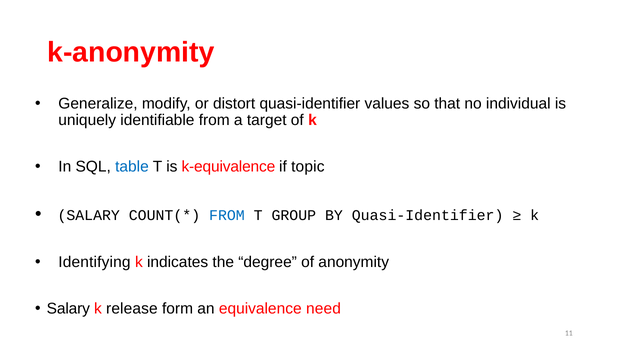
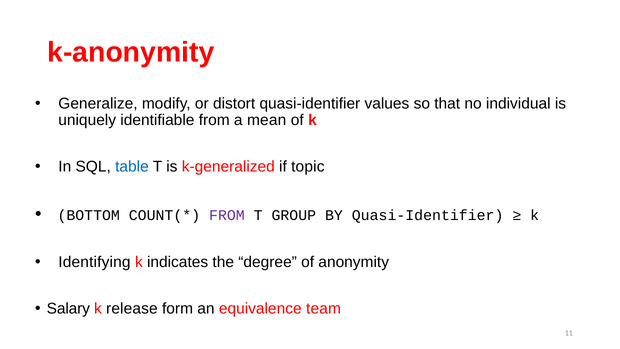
target: target -> mean
k-equivalence: k-equivalence -> k-generalized
SALARY at (89, 215): SALARY -> BOTTOM
FROM at (227, 215) colour: blue -> purple
need: need -> team
